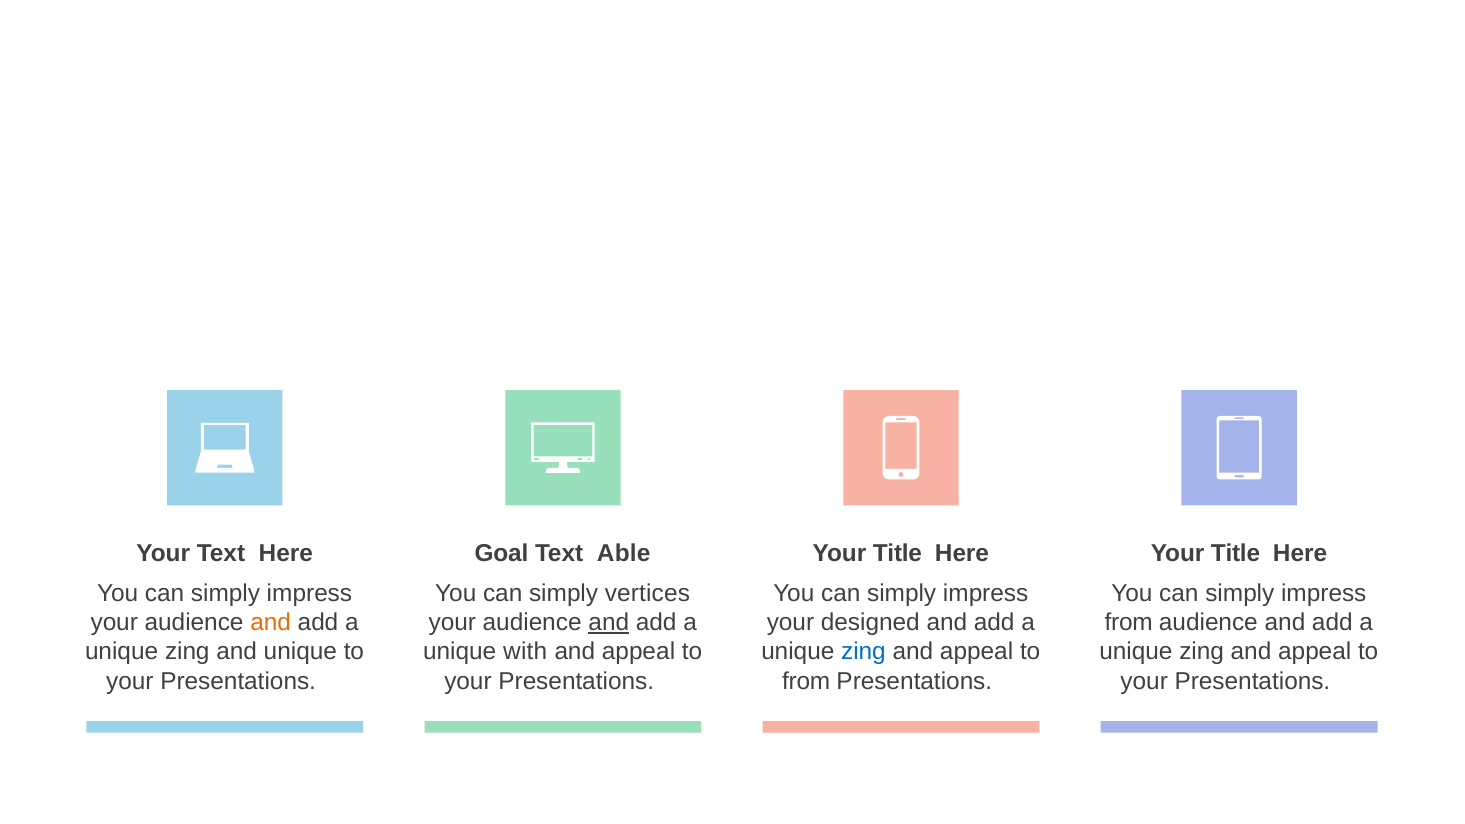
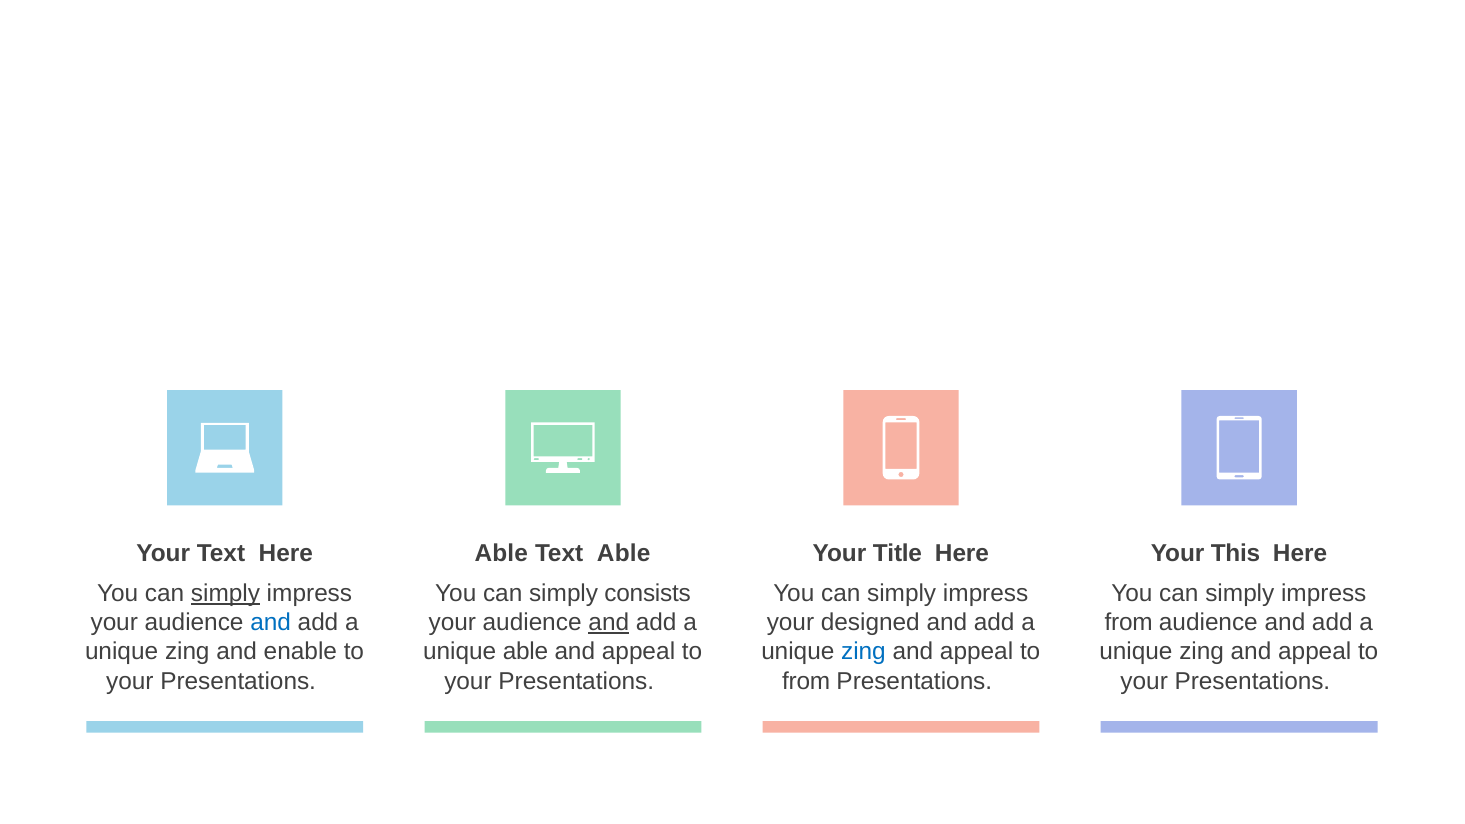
Goal at (501, 554): Goal -> Able
Title at (1236, 554): Title -> This
simply at (225, 593) underline: none -> present
vertices: vertices -> consists
and at (271, 623) colour: orange -> blue
and unique: unique -> enable
unique with: with -> able
